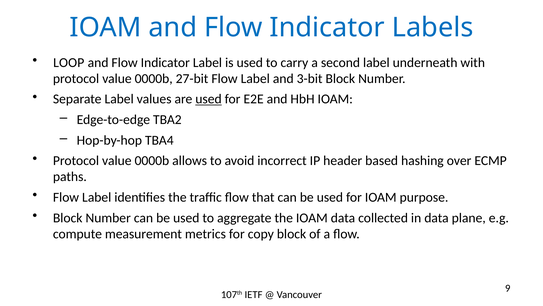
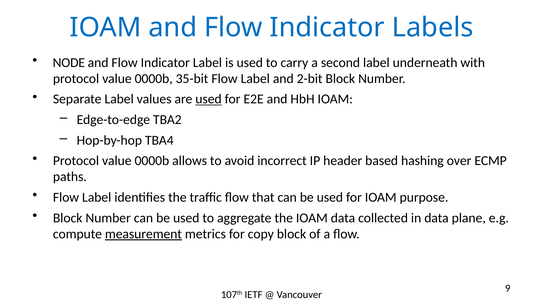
LOOP: LOOP -> NODE
27-bit: 27-bit -> 35-bit
3-bit: 3-bit -> 2-bit
measurement underline: none -> present
